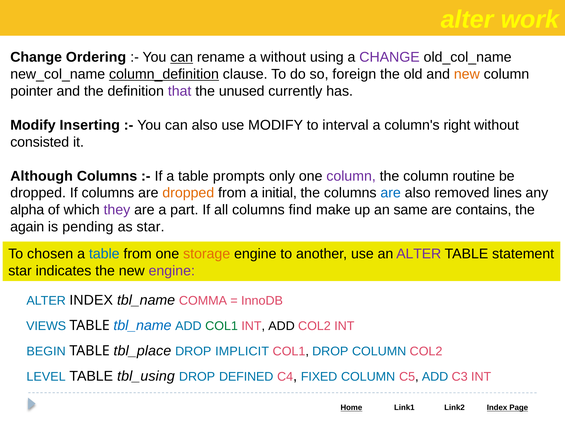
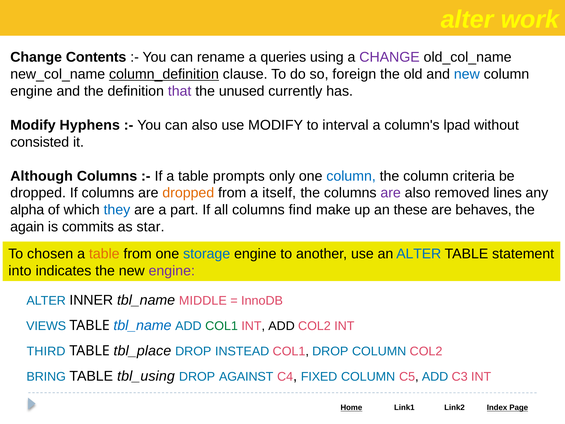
Ordering: Ordering -> Contents
can at (182, 57) underline: present -> none
a without: without -> queries
new at (467, 74) colour: orange -> blue
pointer at (32, 91): pointer -> engine
Inserting: Inserting -> Hyphens
right: right -> lpad
column at (351, 176) colour: purple -> blue
routine: routine -> criteria
initial: initial -> itself
are at (391, 193) colour: blue -> purple
they colour: purple -> blue
same: same -> these
contains: contains -> behaves
pending: pending -> commits
table at (104, 254) colour: blue -> orange
storage colour: orange -> blue
ALTER at (419, 254) colour: purple -> blue
star at (20, 271): star -> into
ALTER INDEX: INDEX -> INNER
COMMA: COMMA -> MIDDLE
BEGIN: BEGIN -> THIRD
IMPLICIT: IMPLICIT -> INSTEAD
LEVEL: LEVEL -> BRING
DEFINED: DEFINED -> AGAINST
